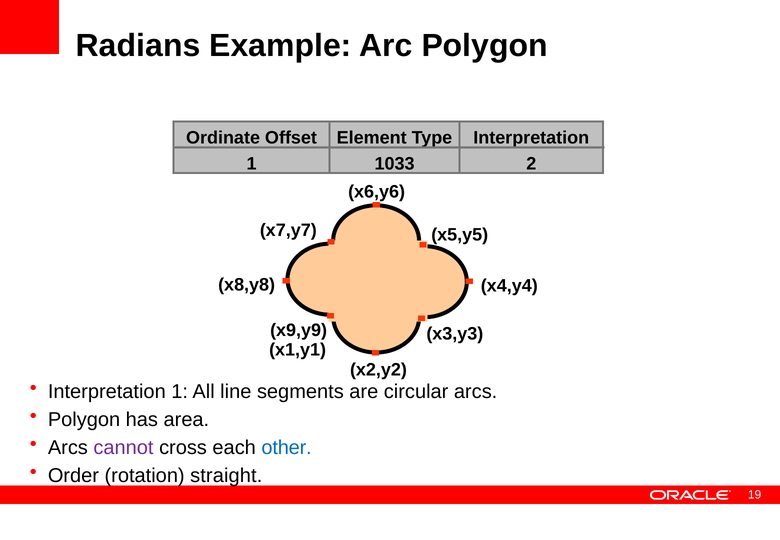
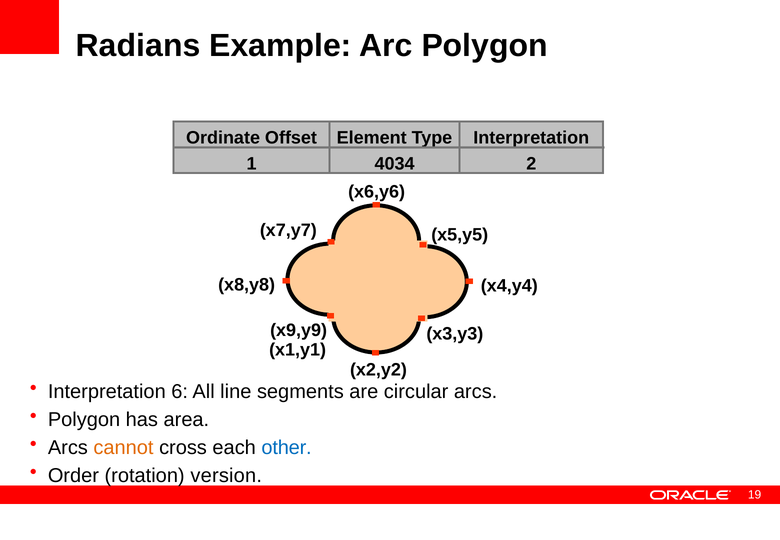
1033: 1033 -> 4034
Interpretation 1: 1 -> 6
cannot colour: purple -> orange
straight: straight -> version
